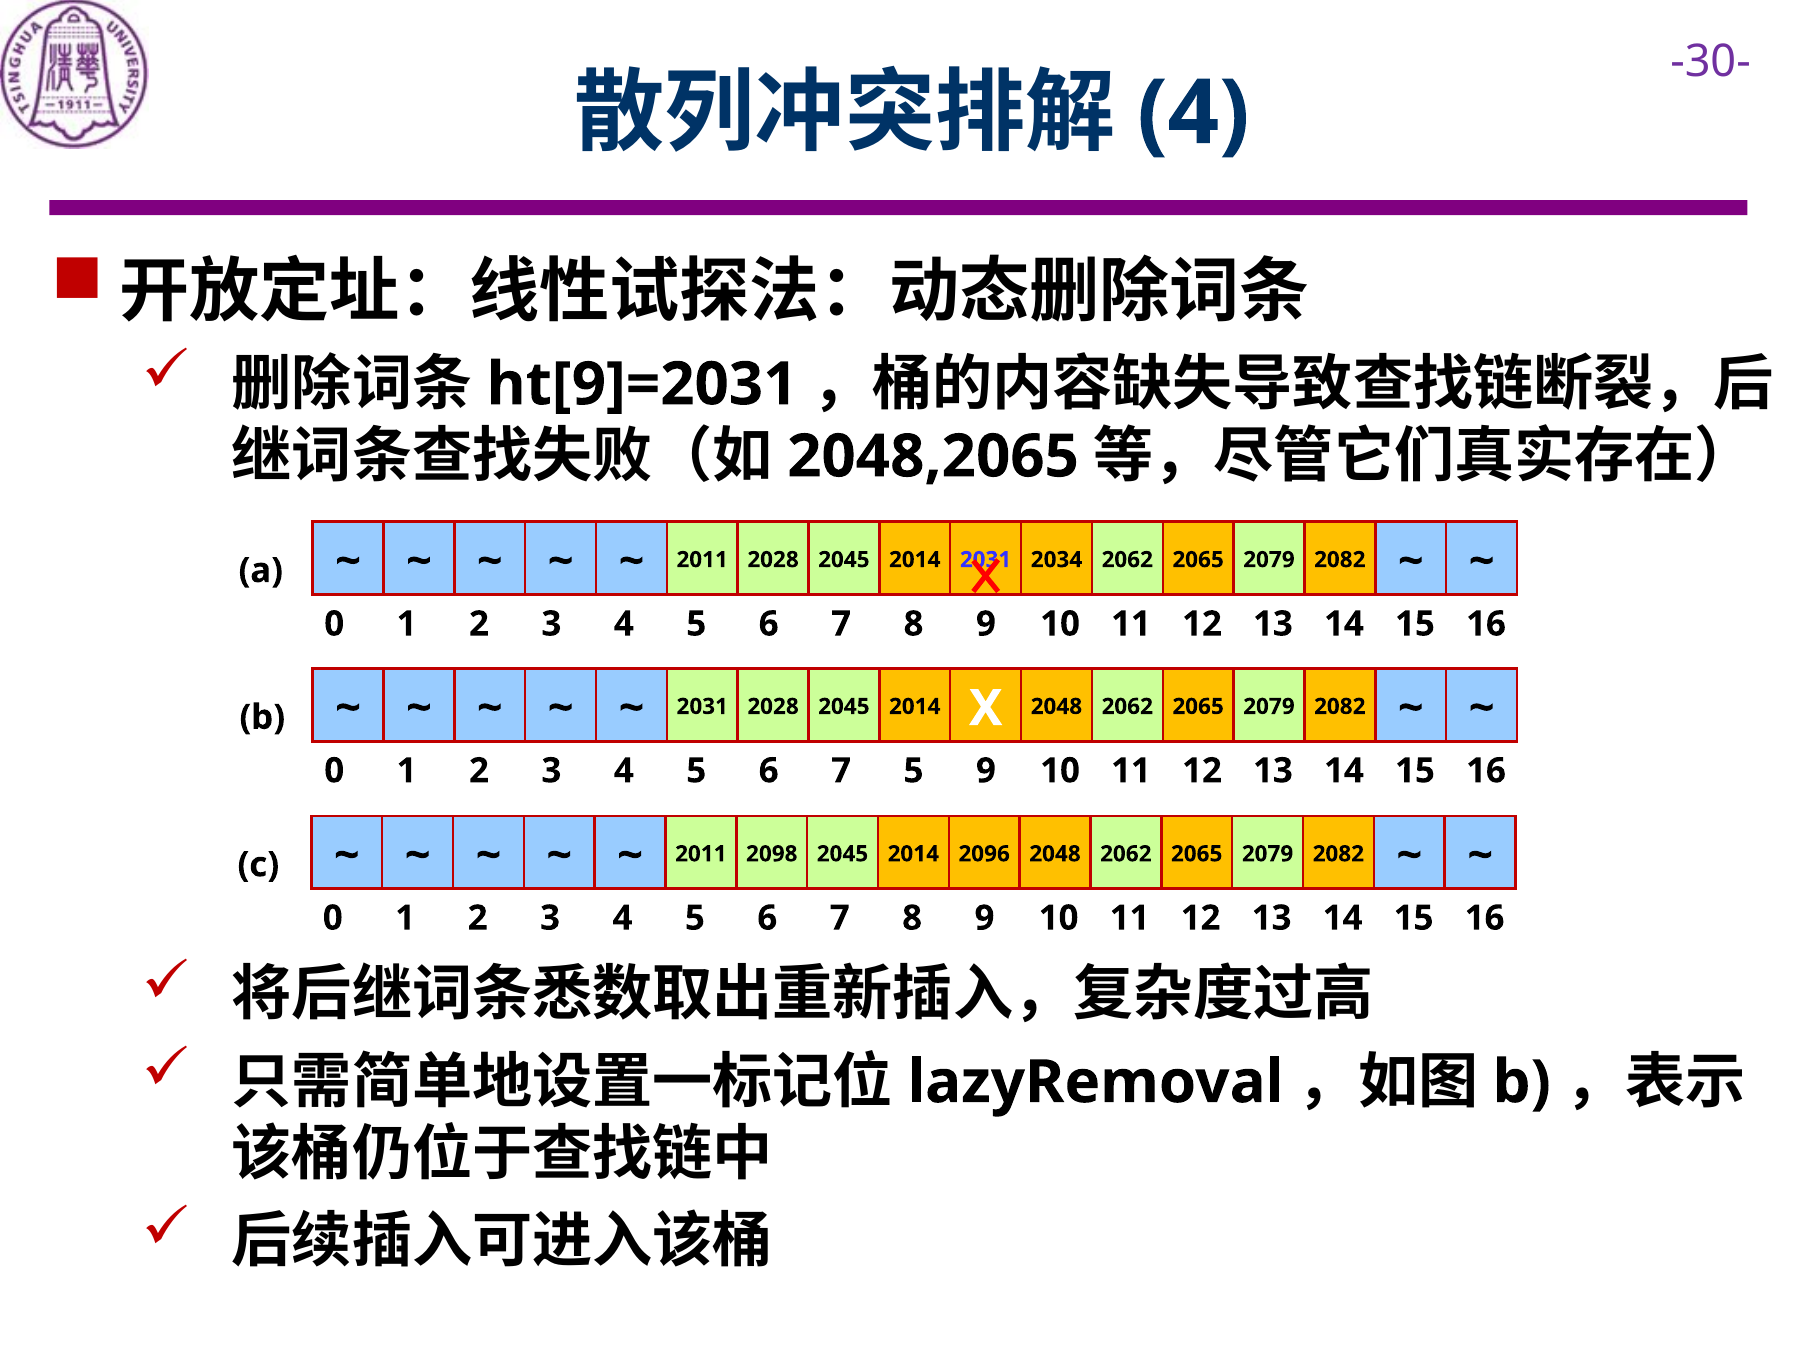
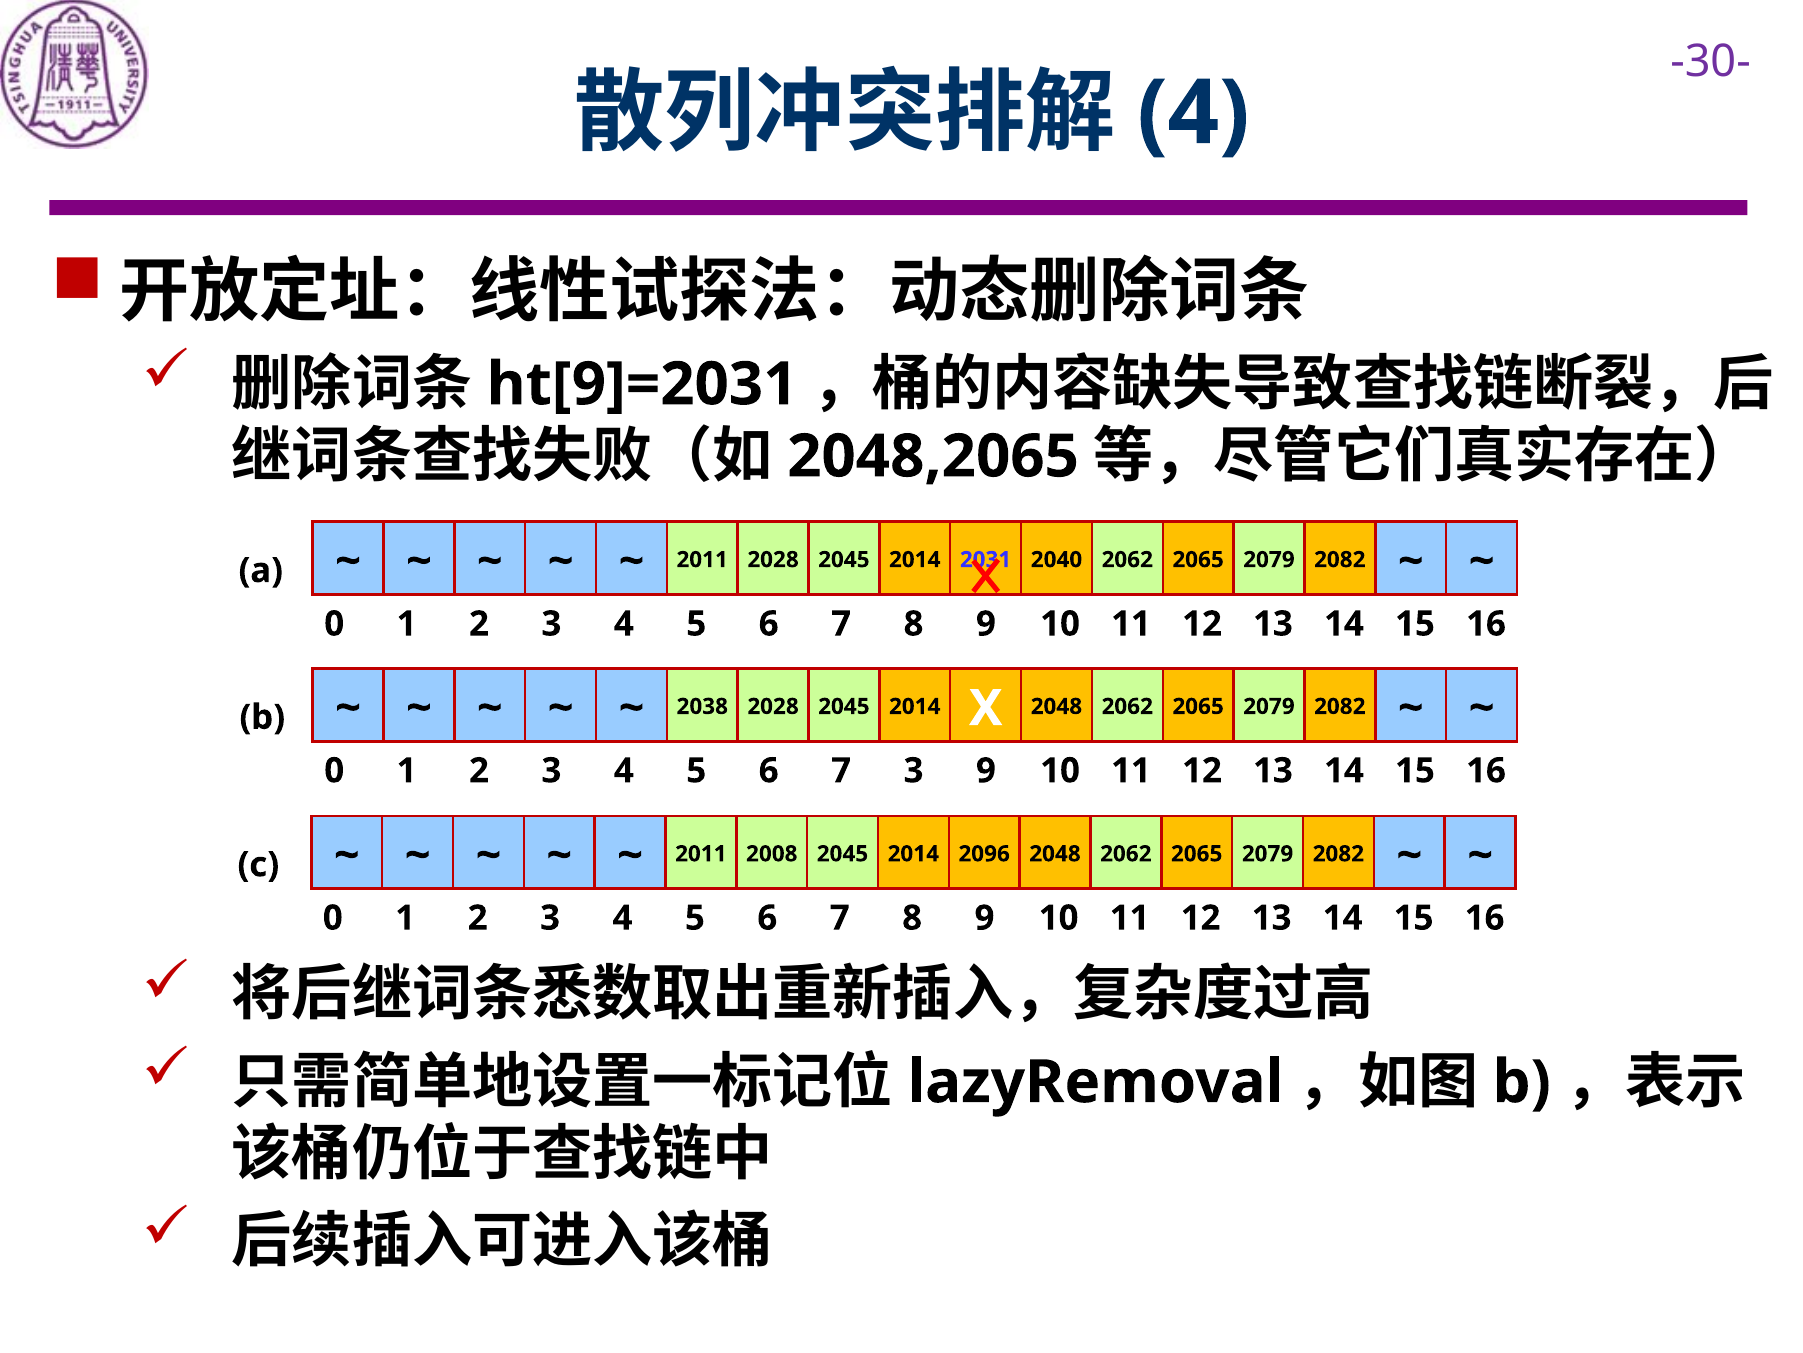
2034: 2034 -> 2040
b 2031: 2031 -> 2038
7 5: 5 -> 3
2098: 2098 -> 2008
